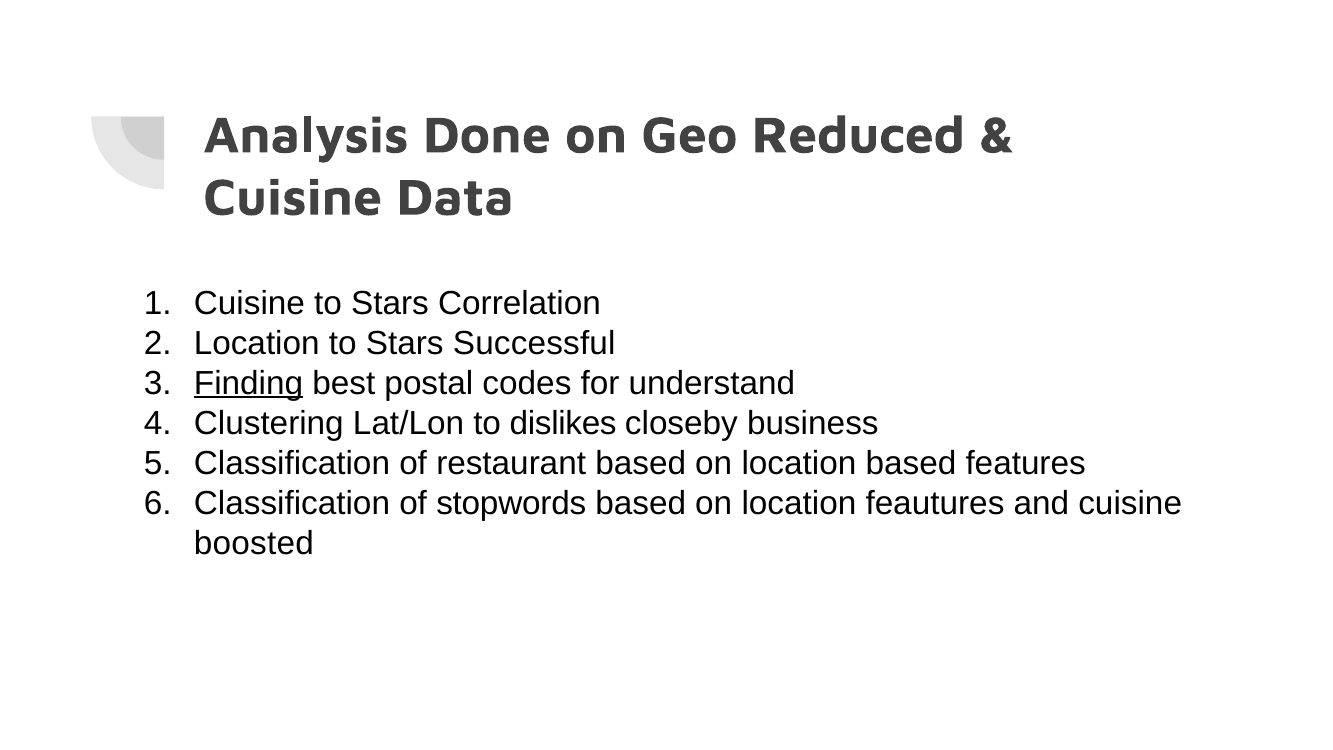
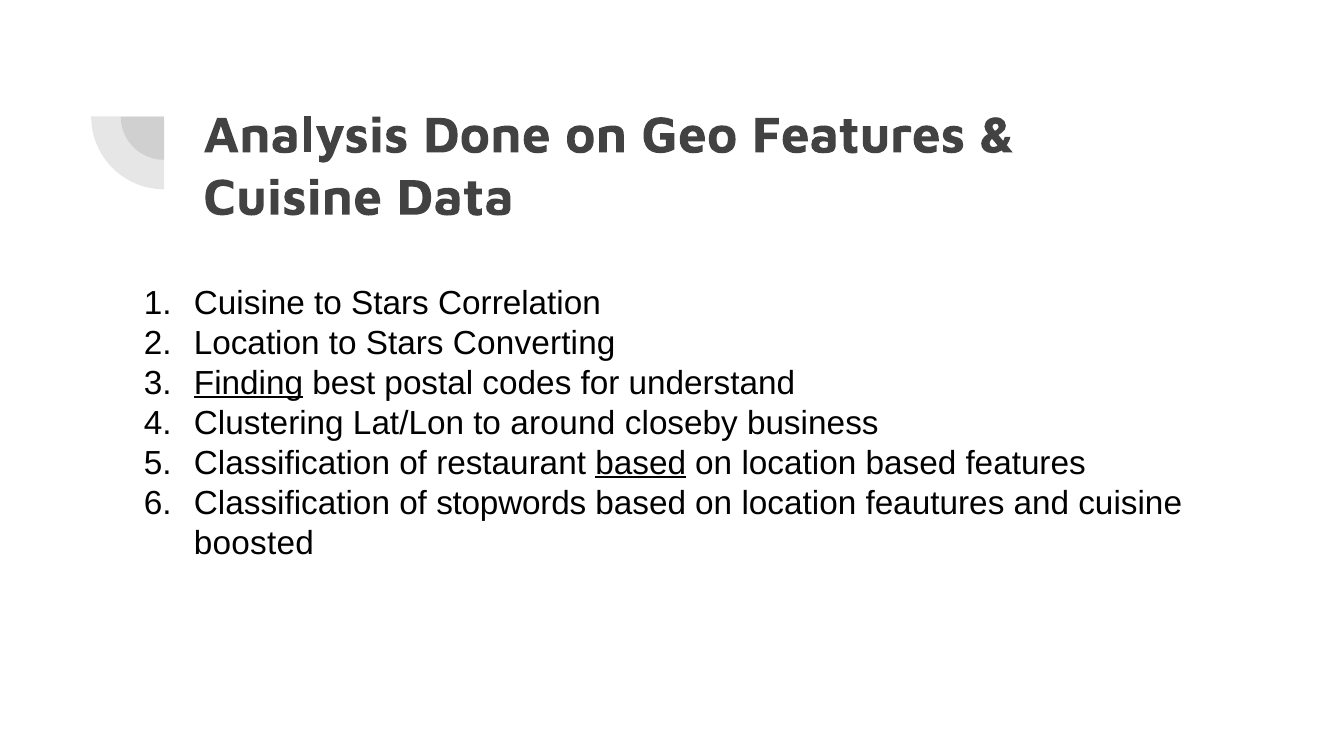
Geo Reduced: Reduced -> Features
Successful: Successful -> Converting
dislikes: dislikes -> around
based at (641, 463) underline: none -> present
